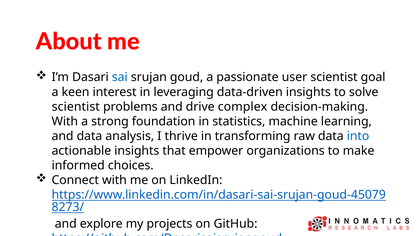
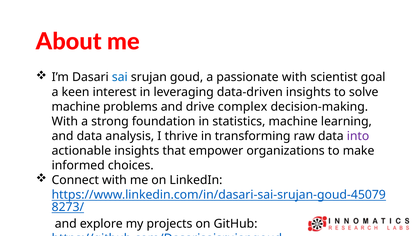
passionate user: user -> with
scientist at (76, 107): scientist -> machine
into colour: blue -> purple
